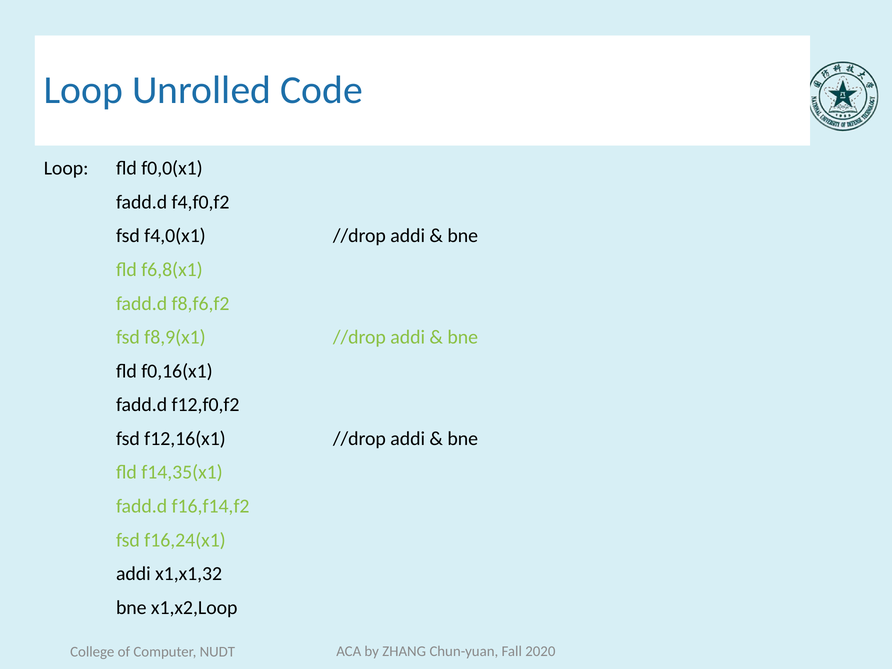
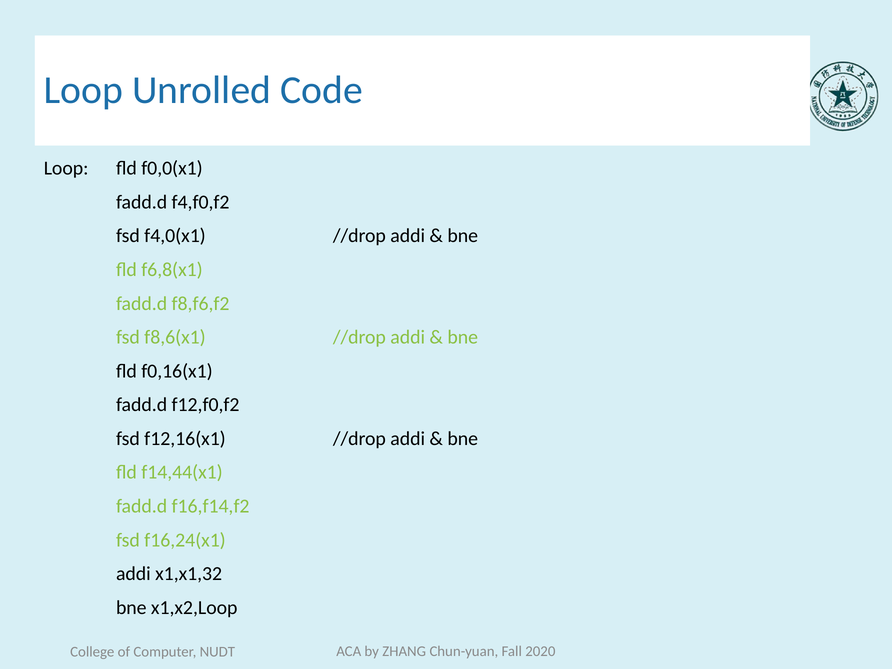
f8,9(x1: f8,9(x1 -> f8,6(x1
f14,35(x1: f14,35(x1 -> f14,44(x1
